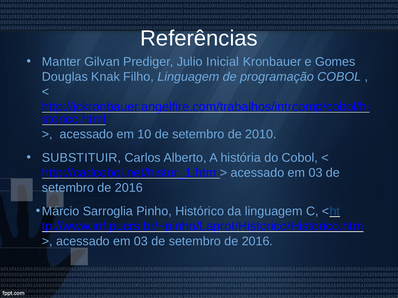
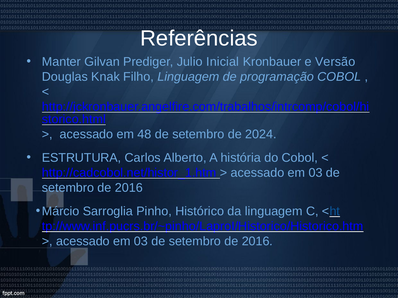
Gomes: Gomes -> Versão
10: 10 -> 48
2010: 2010 -> 2024
SUBSTITUIR: SUBSTITUIR -> ESTRUTURA
